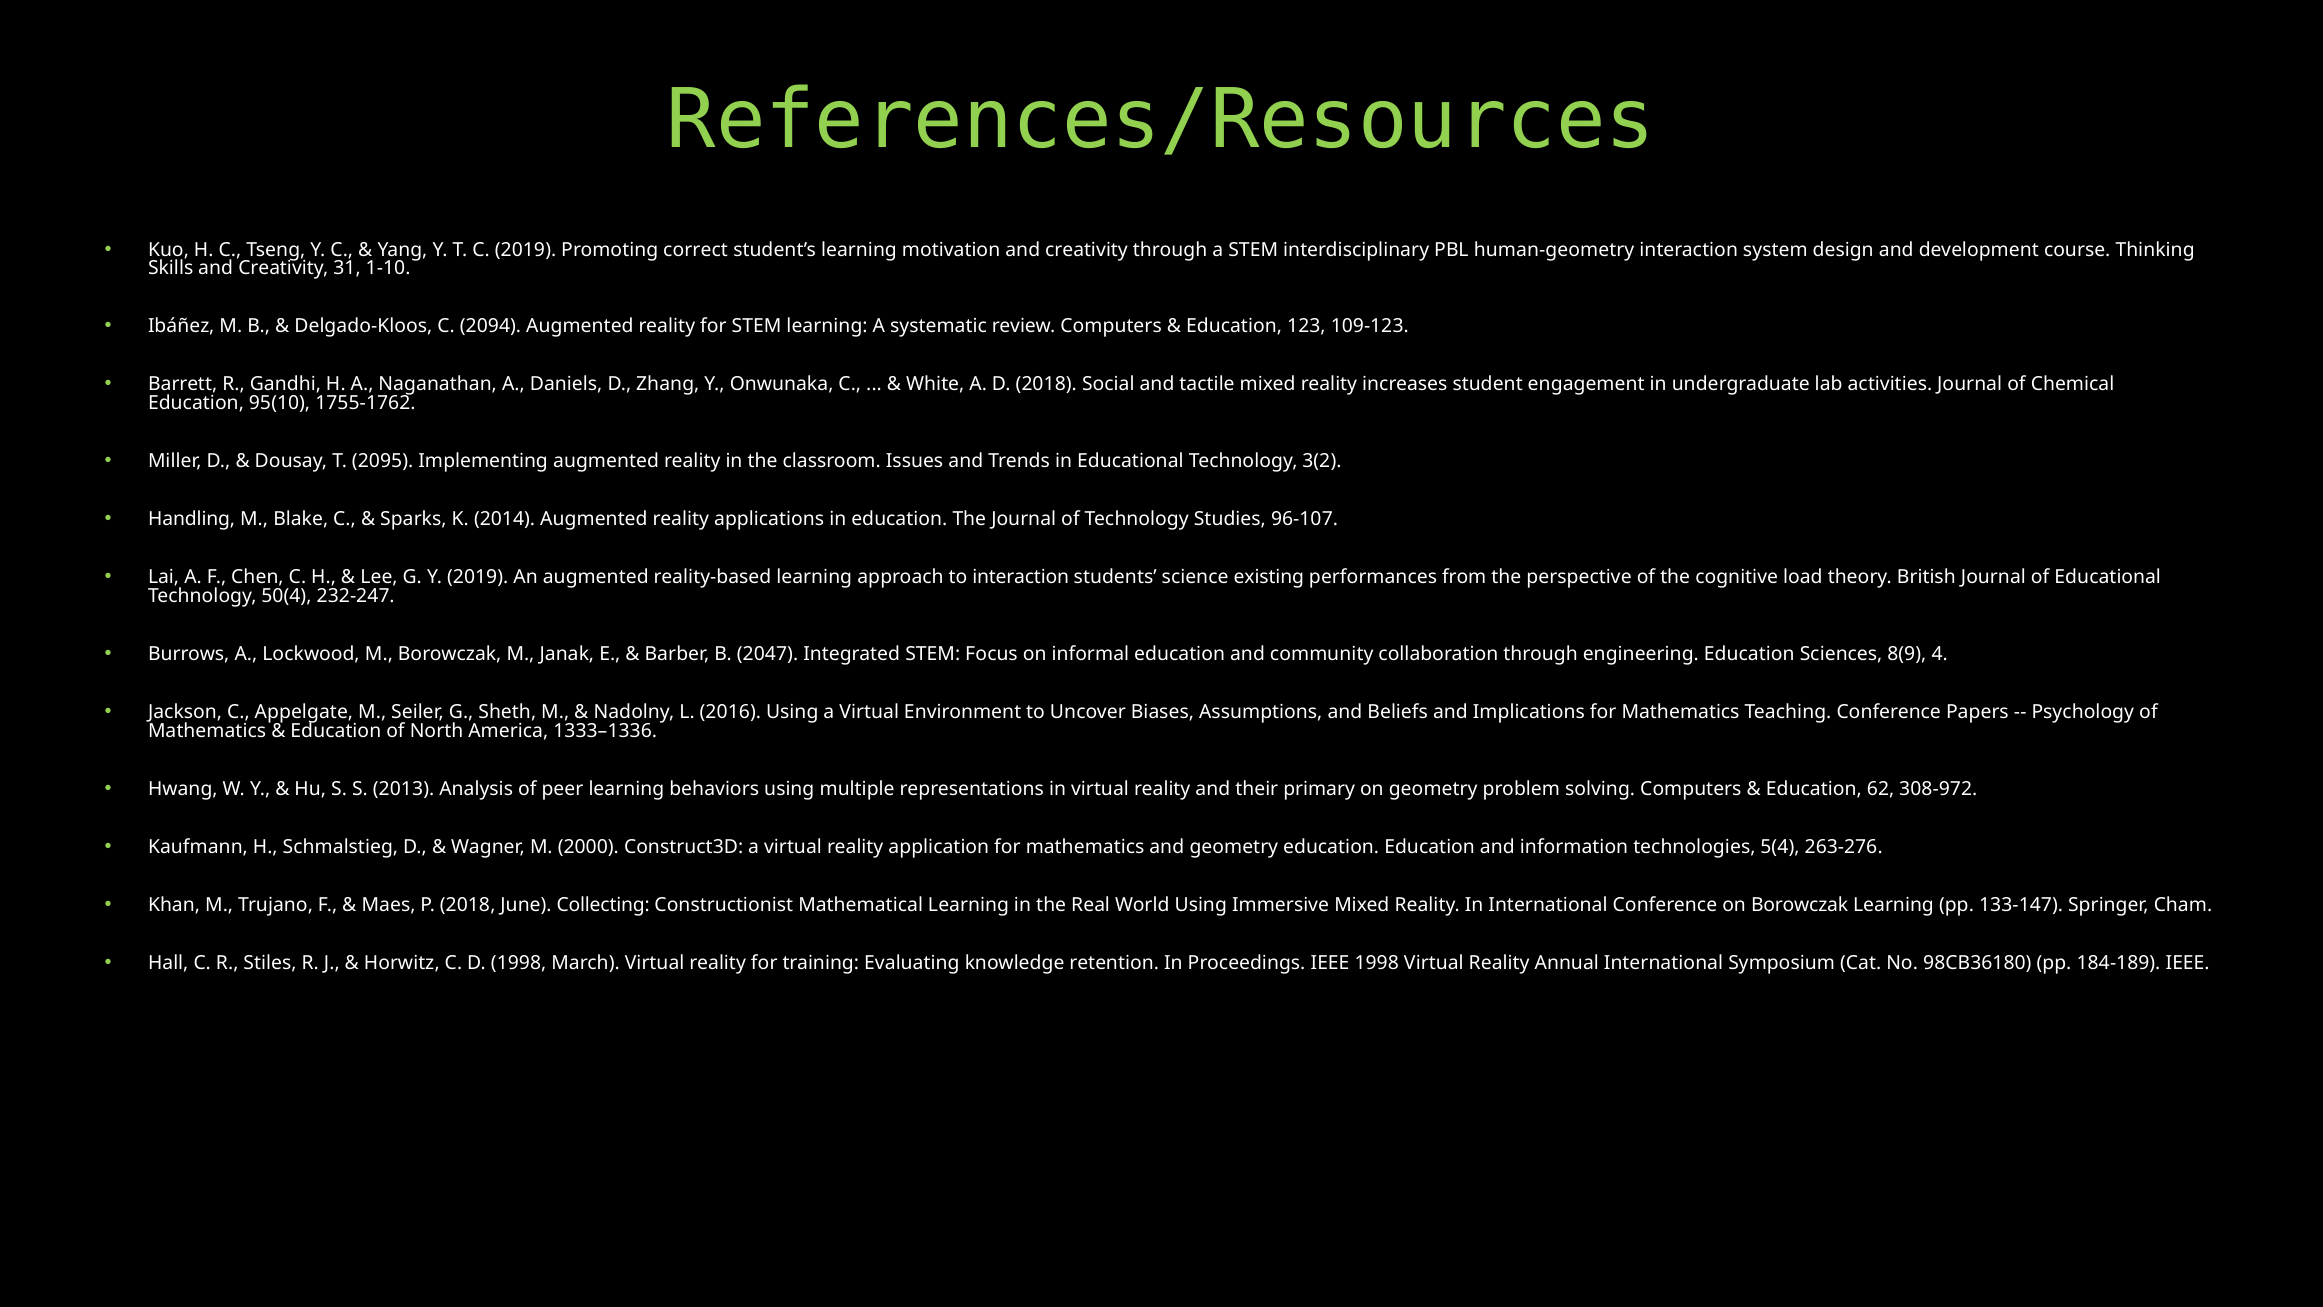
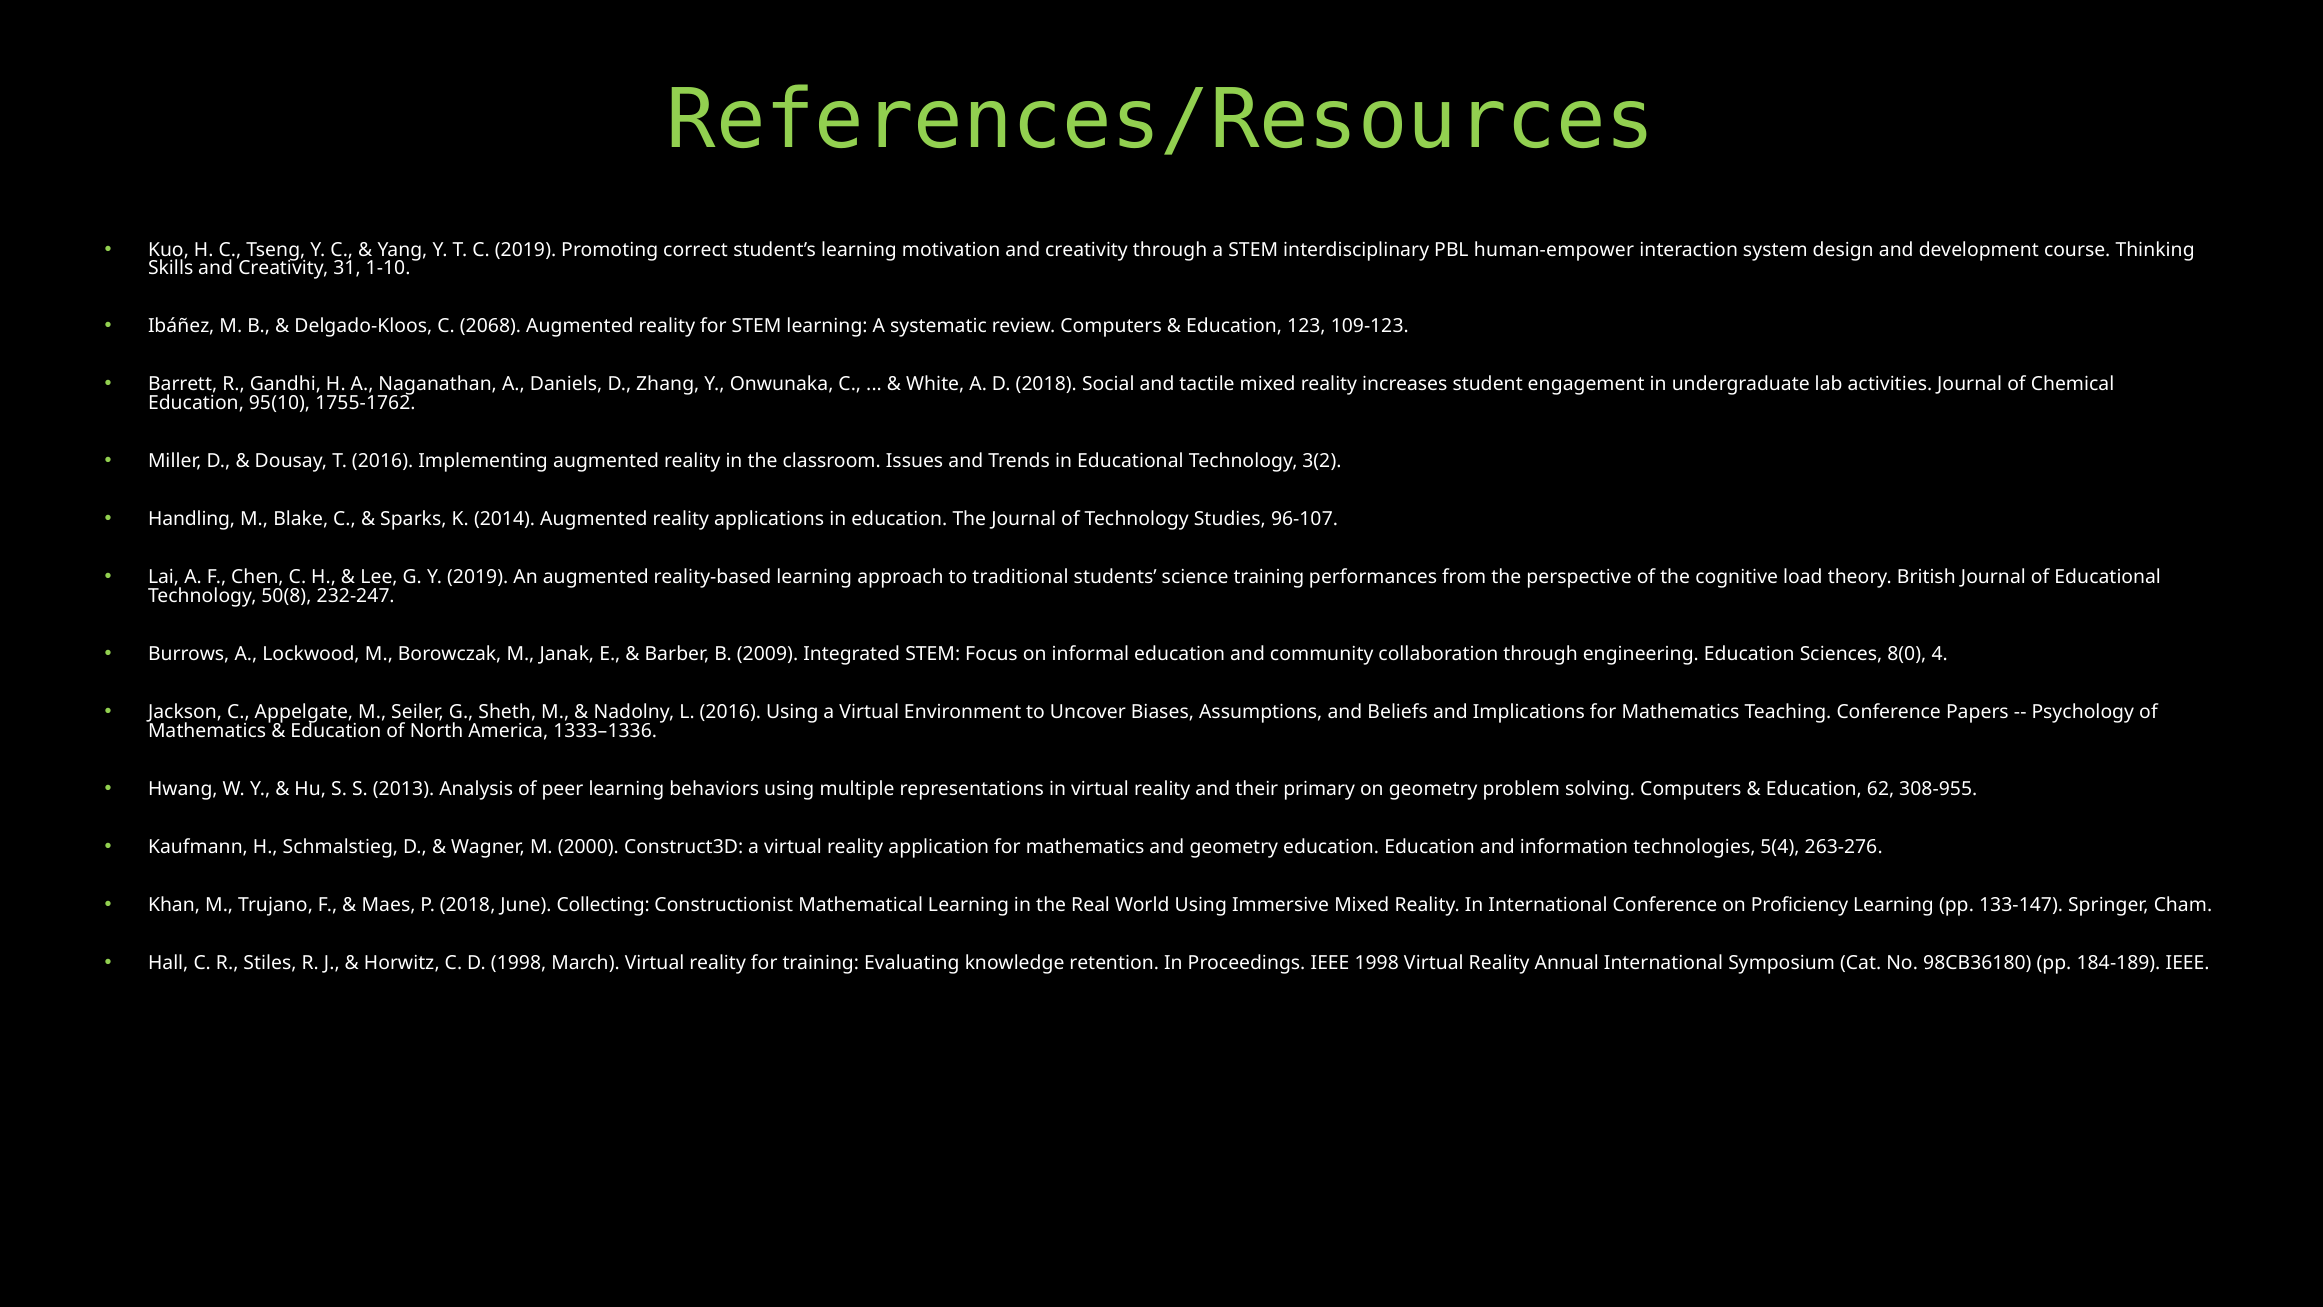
human-geometry: human-geometry -> human-empower
2094: 2094 -> 2068
T 2095: 2095 -> 2016
to interaction: interaction -> traditional
science existing: existing -> training
50(4: 50(4 -> 50(8
2047: 2047 -> 2009
8(9: 8(9 -> 8(0
308-972: 308-972 -> 308-955
on Borowczak: Borowczak -> Proficiency
